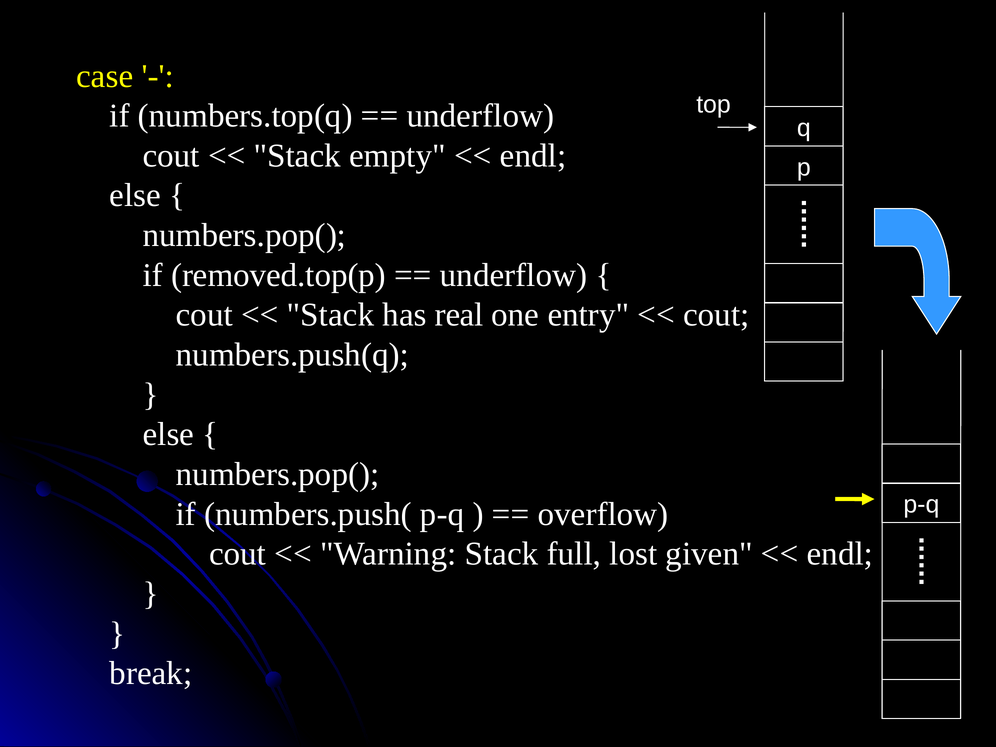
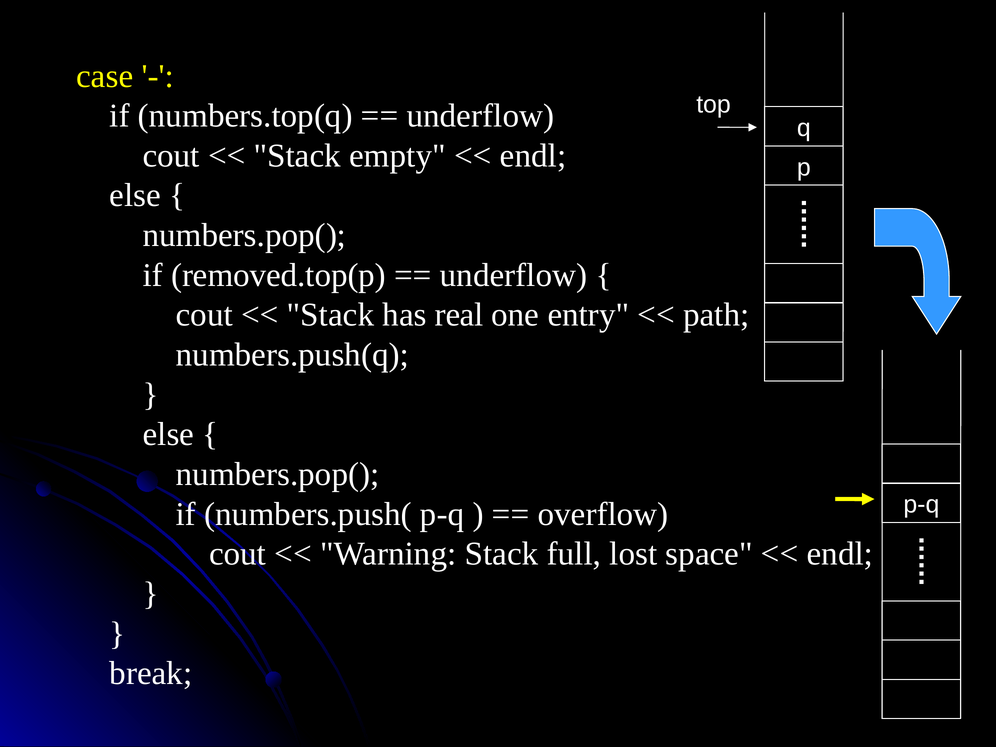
cout at (716, 315): cout -> path
given: given -> space
